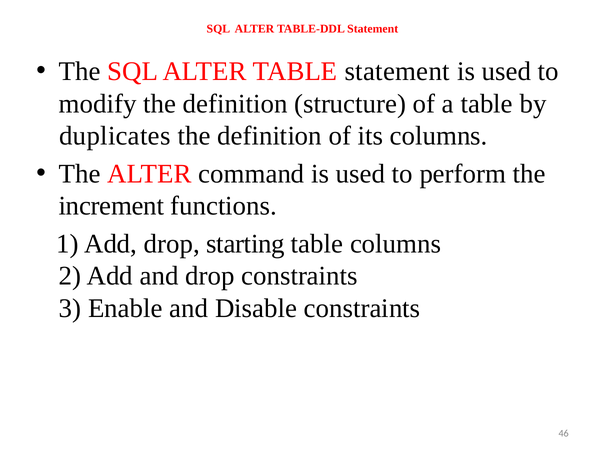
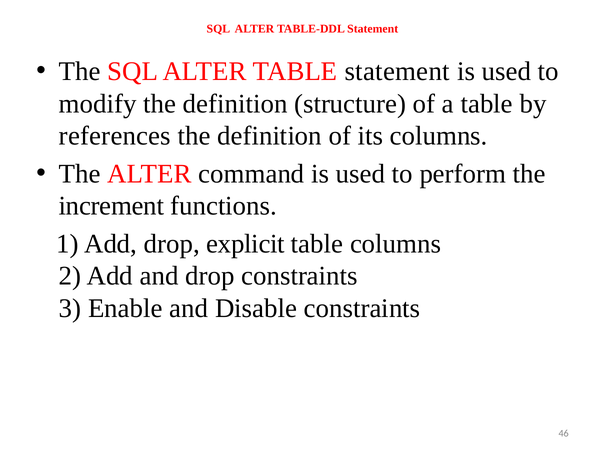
duplicates: duplicates -> references
starting: starting -> explicit
